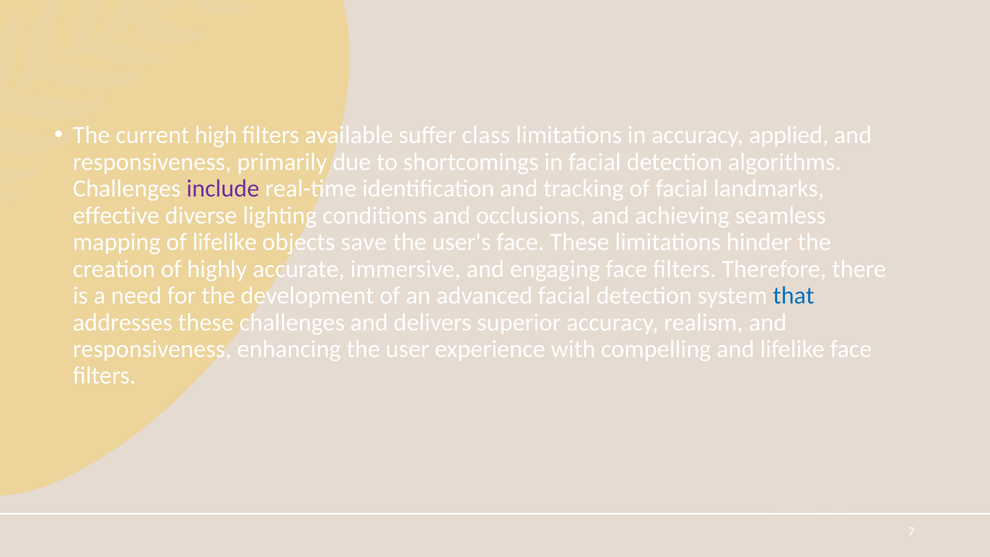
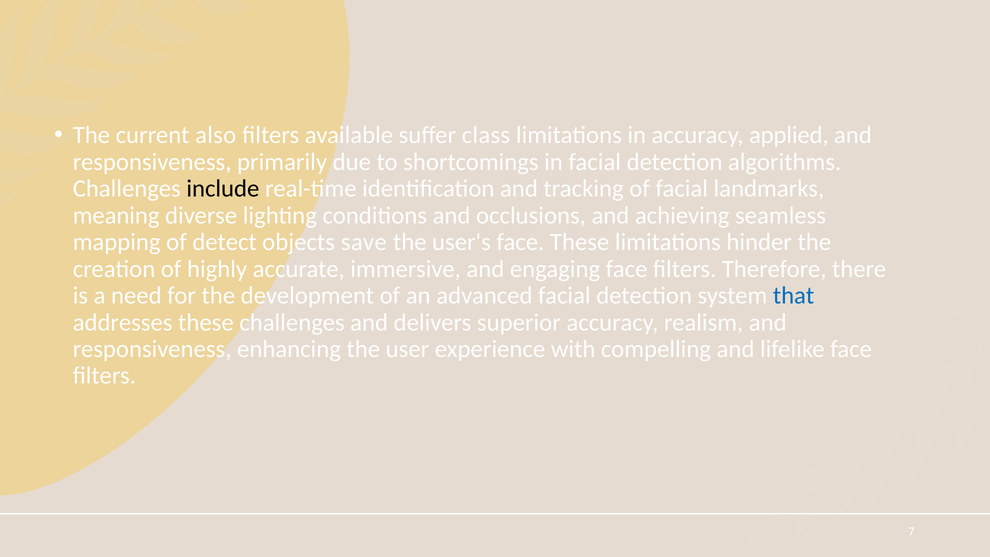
high: high -> also
include colour: purple -> black
effective: effective -> meaning
of lifelike: lifelike -> detect
